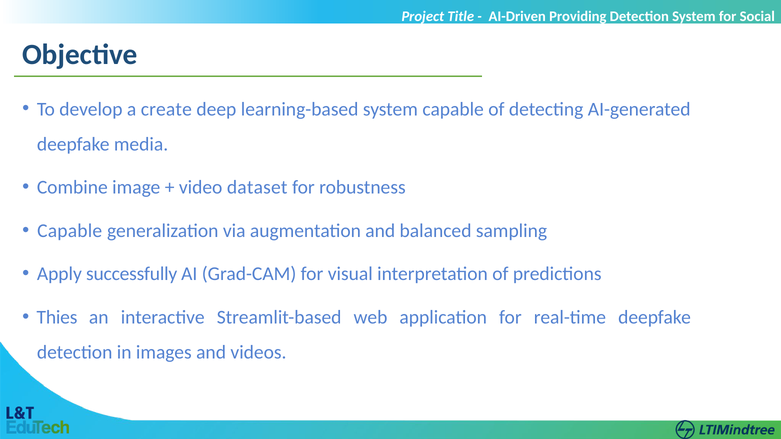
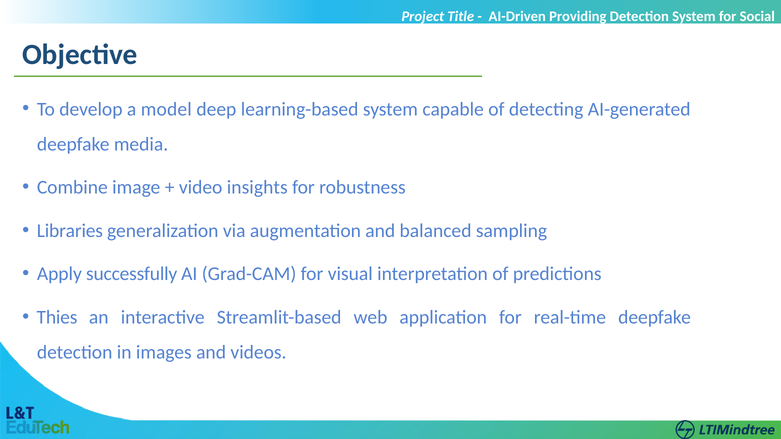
create: create -> model
dataset: dataset -> insights
Capable at (70, 231): Capable -> Libraries
